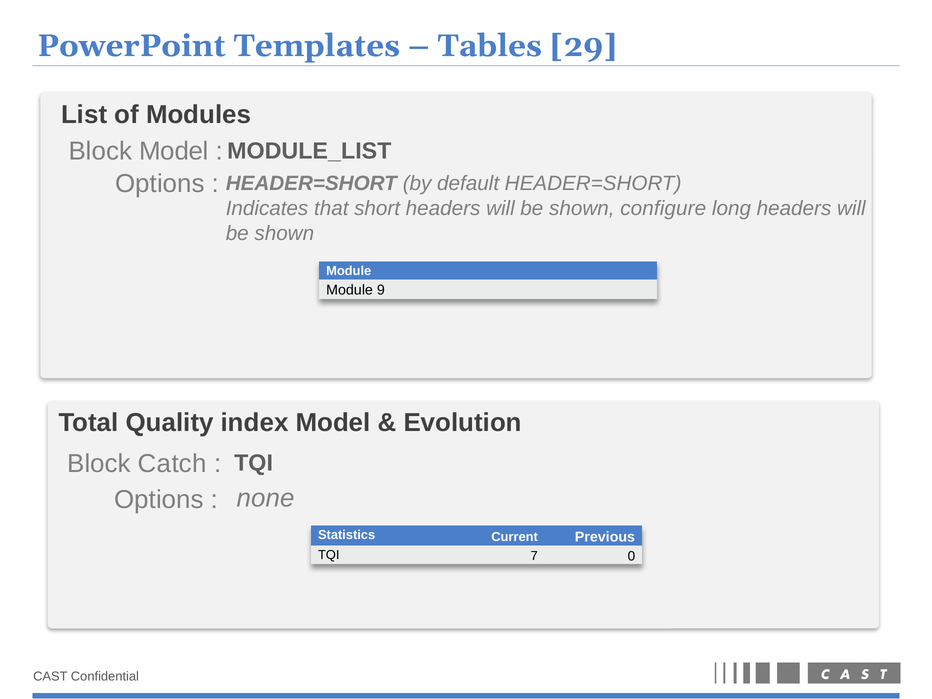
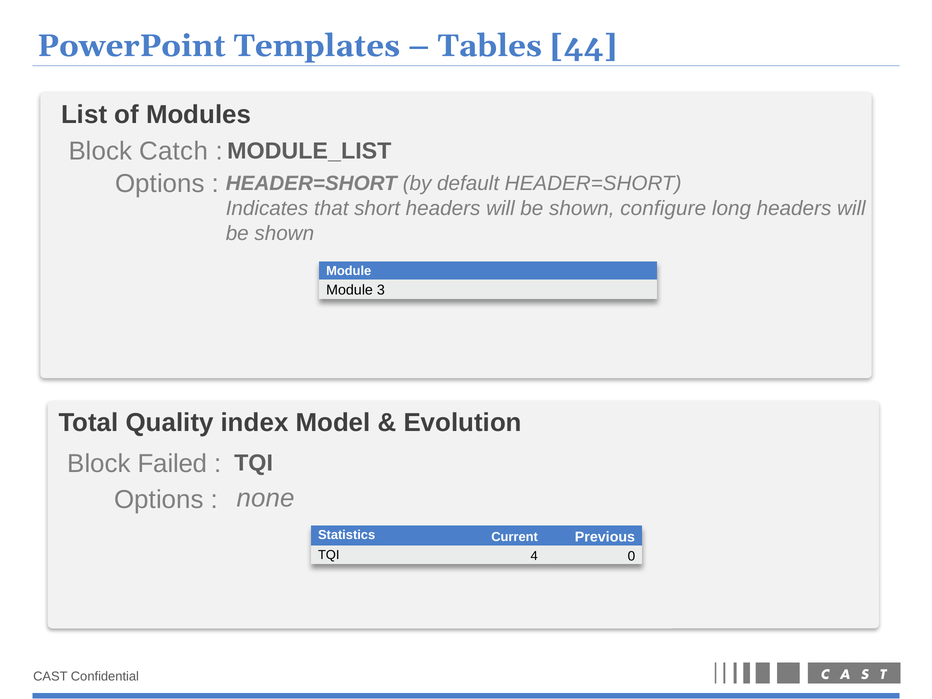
29: 29 -> 44
Block Model: Model -> Catch
9: 9 -> 3
Catch: Catch -> Failed
7: 7 -> 4
